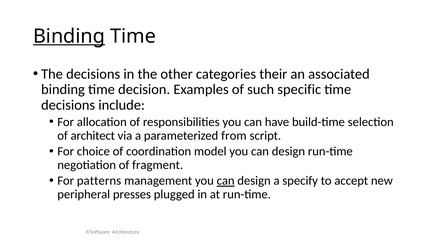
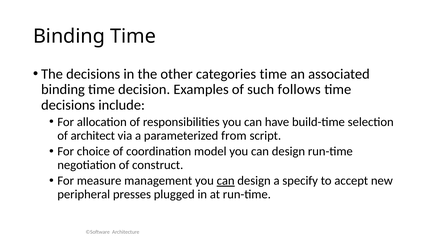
Binding at (69, 36) underline: present -> none
categories their: their -> time
specific: specific -> follows
fragment: fragment -> construct
patterns: patterns -> measure
